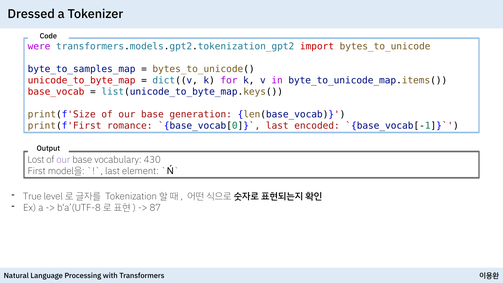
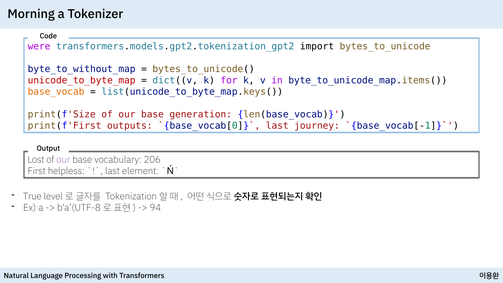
Dressed: Dressed -> Morning
import colour: red -> black
byte_to_samples_map: byte_to_samples_map -> byte_to_without_map
base_vocab colour: red -> orange
romance: romance -> outputs
encoded: encoded -> journey
430: 430 -> 206
model을: model을 -> helpless
87: 87 -> 94
